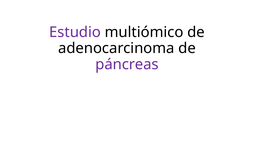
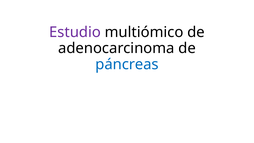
páncreas colour: purple -> blue
